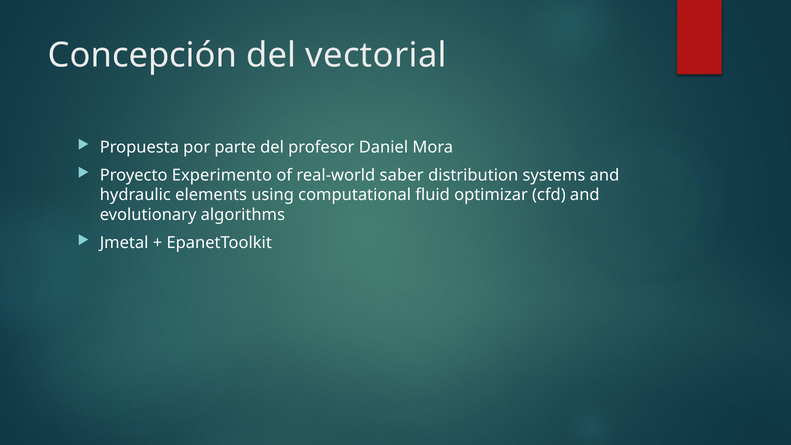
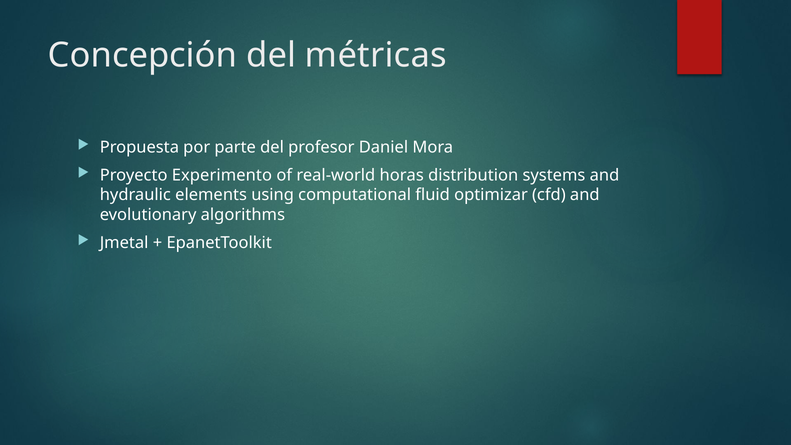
vectorial: vectorial -> métricas
saber: saber -> horas
